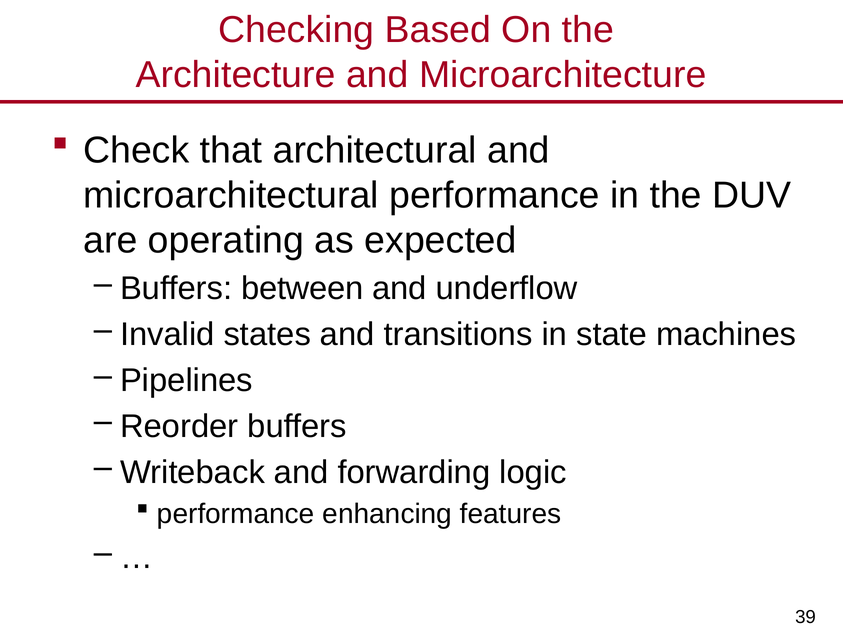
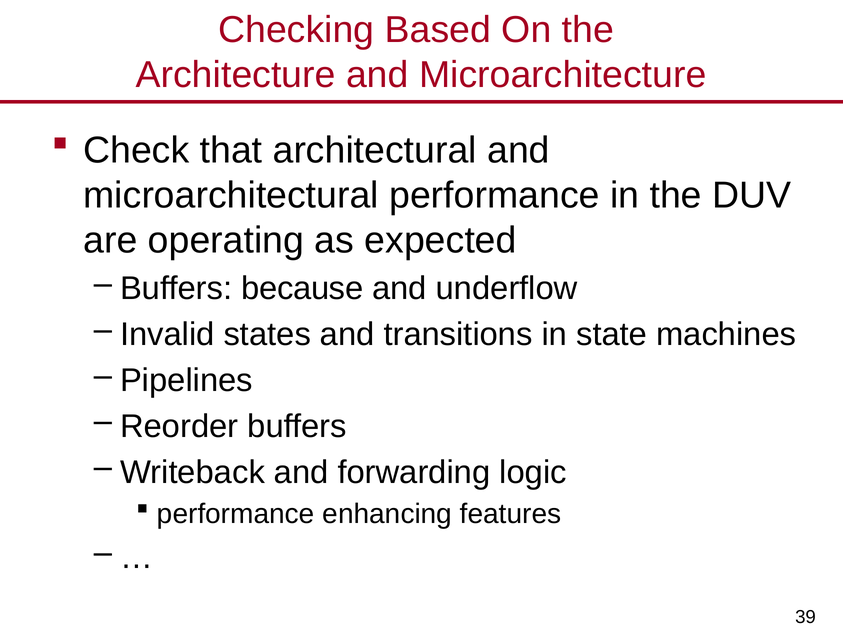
between: between -> because
